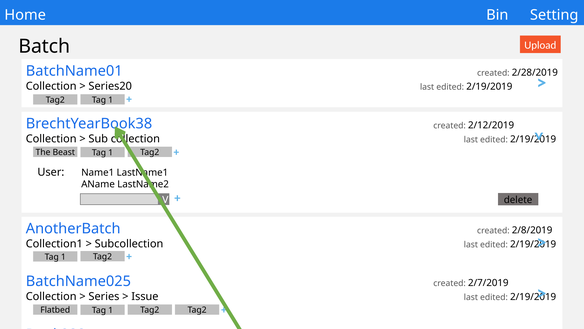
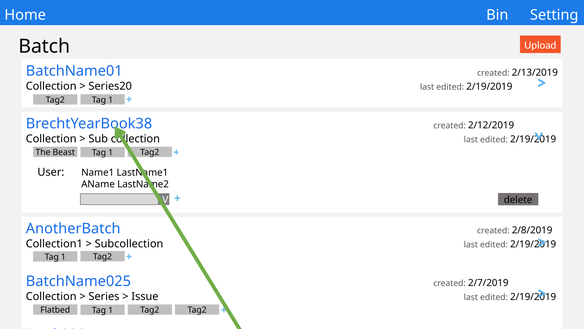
2/28/2019: 2/28/2019 -> 2/13/2019
